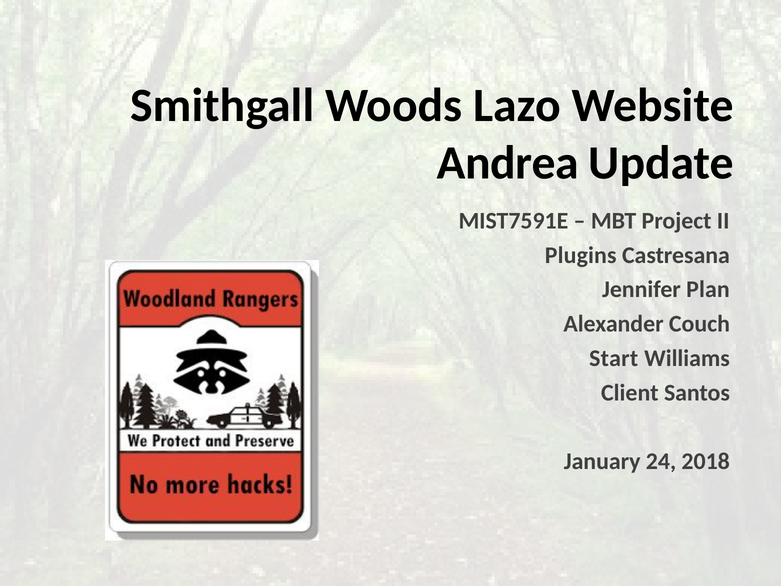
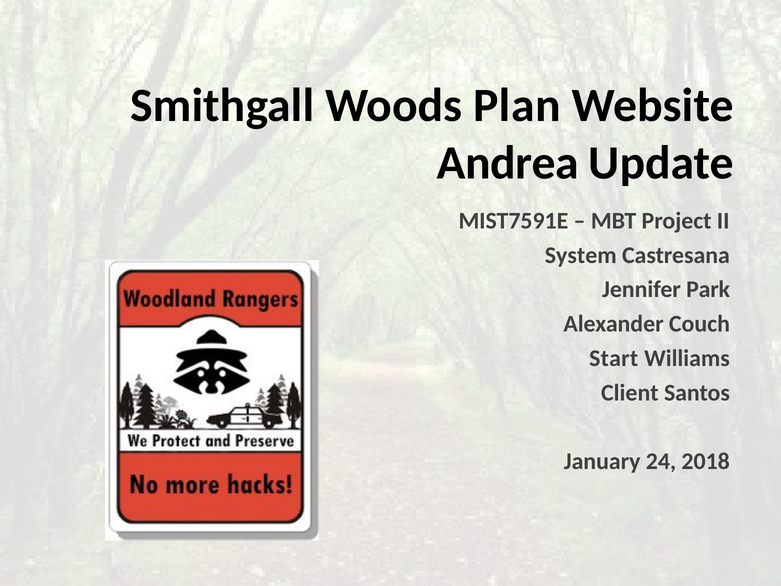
Lazo: Lazo -> Plan
Plugins: Plugins -> System
Plan: Plan -> Park
